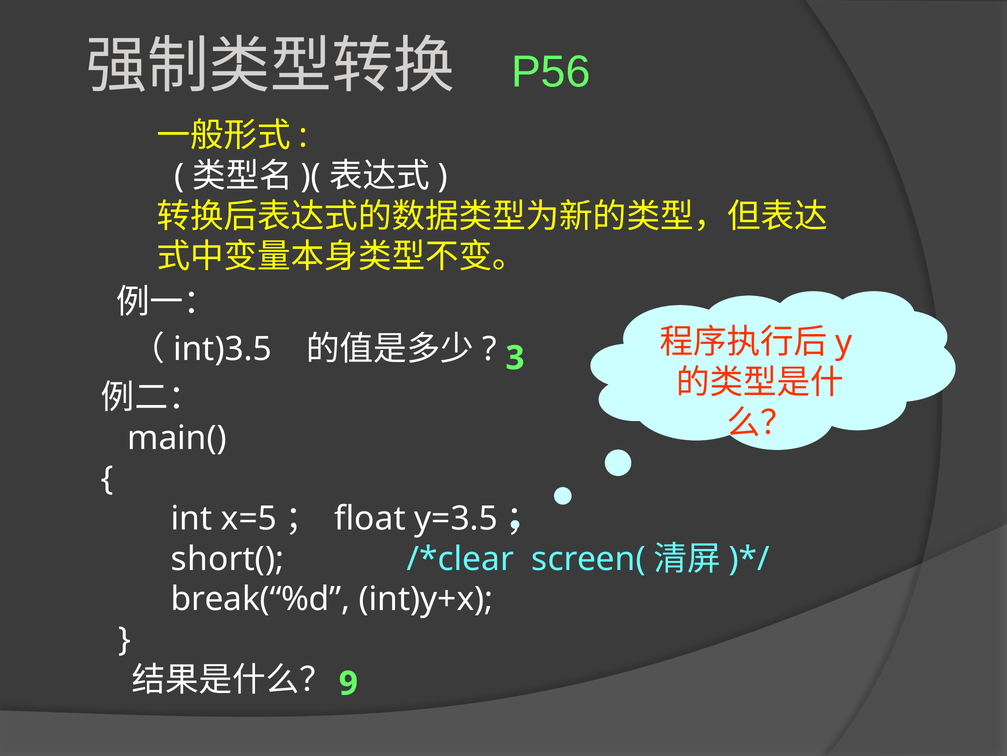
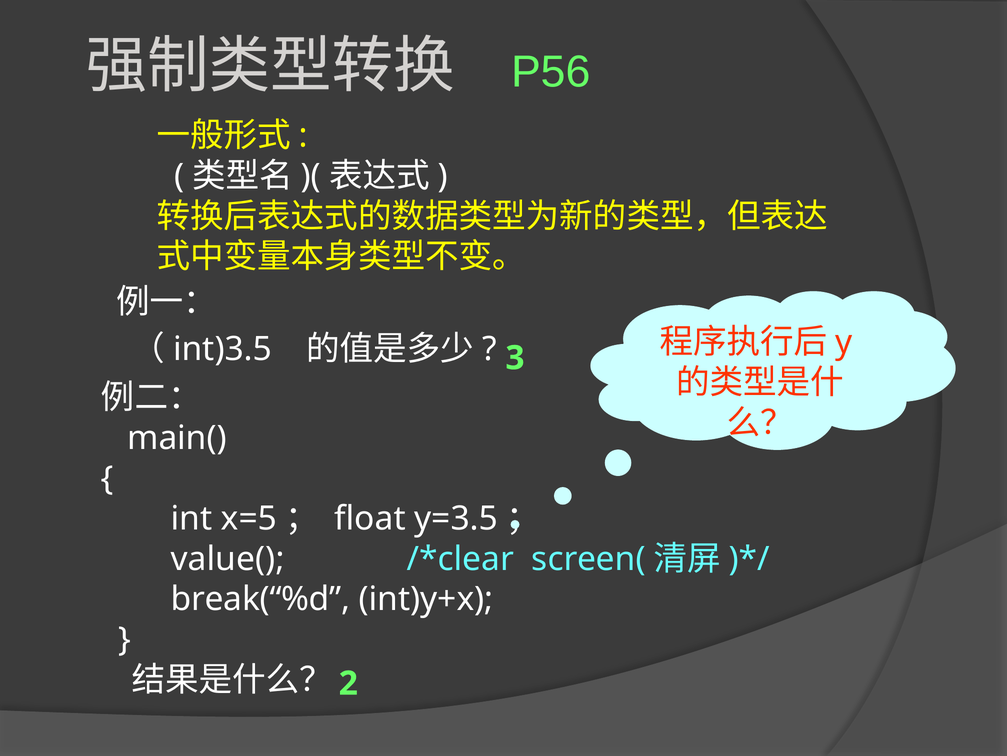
short(: short( -> value(
9: 9 -> 2
